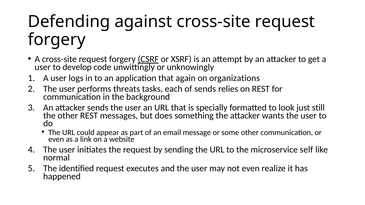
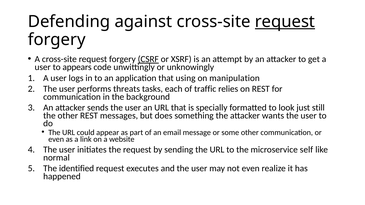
request at (285, 22) underline: none -> present
develop: develop -> appears
again: again -> using
organizations: organizations -> manipulation
of sends: sends -> traffic
